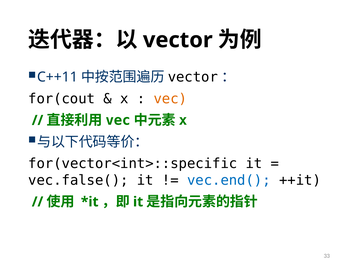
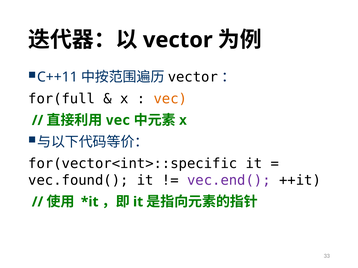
for(cout: for(cout -> for(full
vec.false(: vec.false( -> vec.found(
vec.end( colour: blue -> purple
